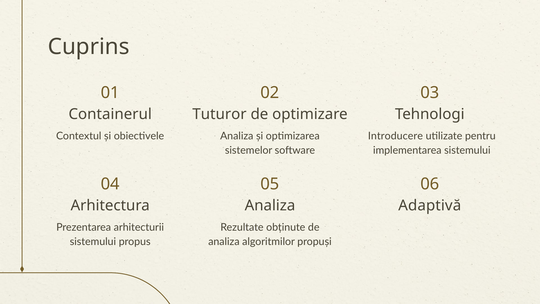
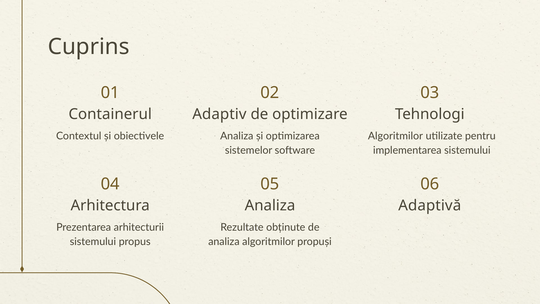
Tuturor: Tuturor -> Adaptiv
Introducere at (395, 136): Introducere -> Algoritmilor
